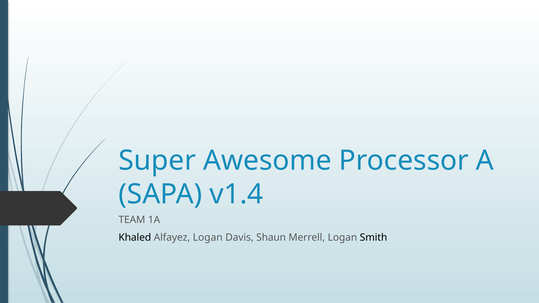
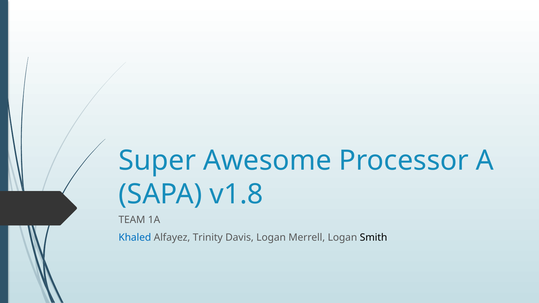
v1.4: v1.4 -> v1.8
Khaled colour: black -> blue
Alfayez Logan: Logan -> Trinity
Davis Shaun: Shaun -> Logan
